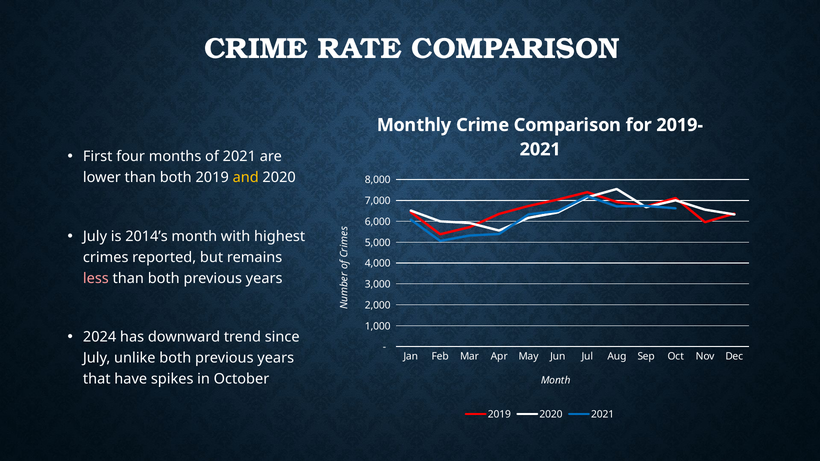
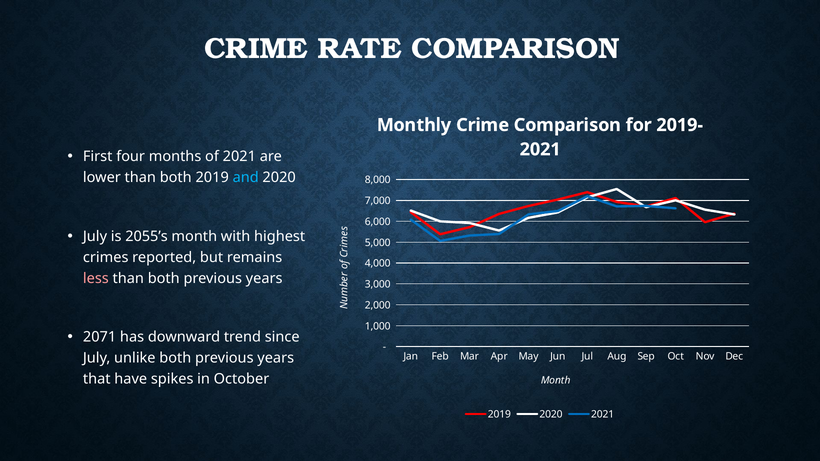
and colour: yellow -> light blue
2014’s: 2014’s -> 2055’s
2024: 2024 -> 2071
